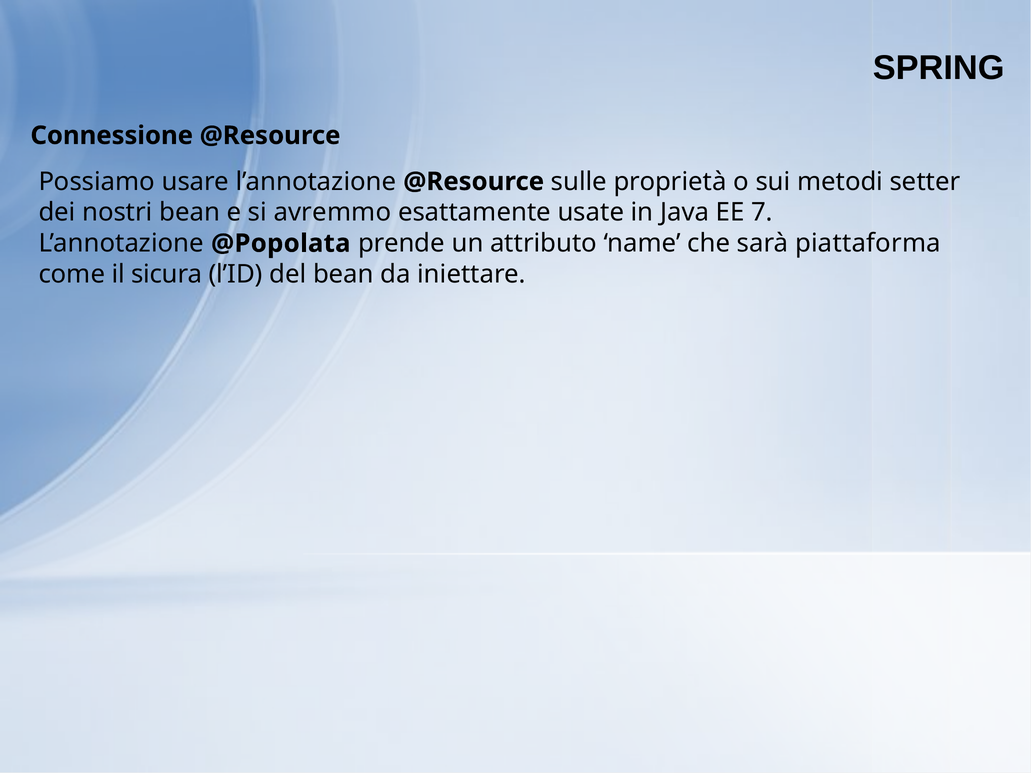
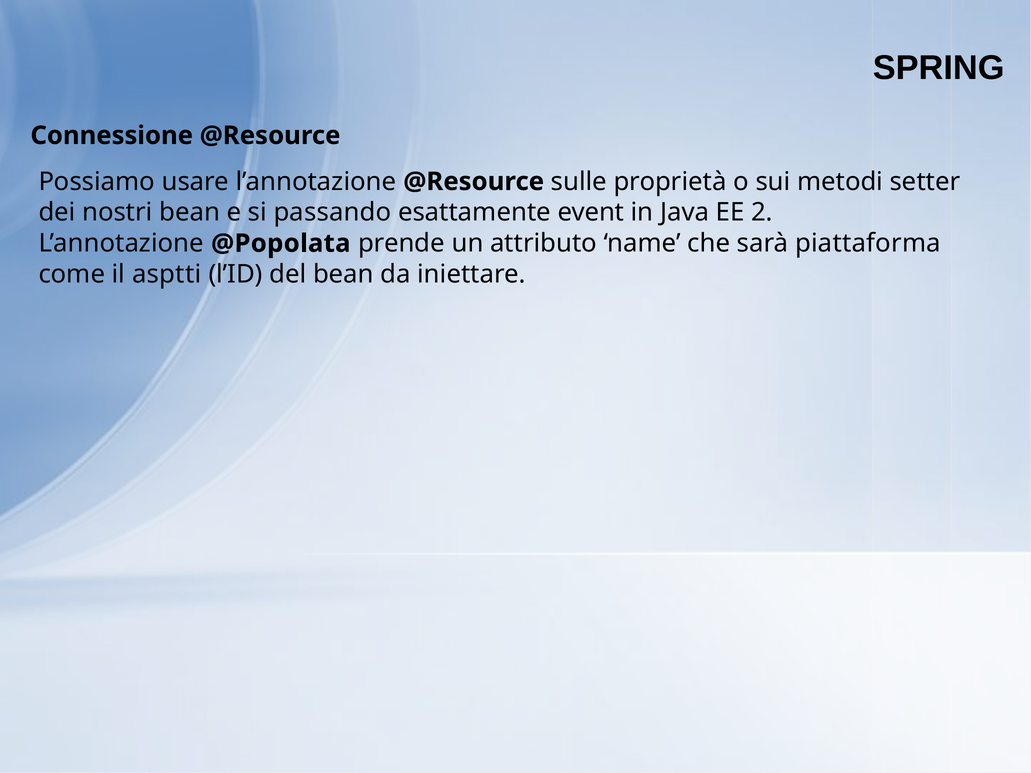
avremmo: avremmo -> passando
usate: usate -> event
7: 7 -> 2
sicura: sicura -> asptti
